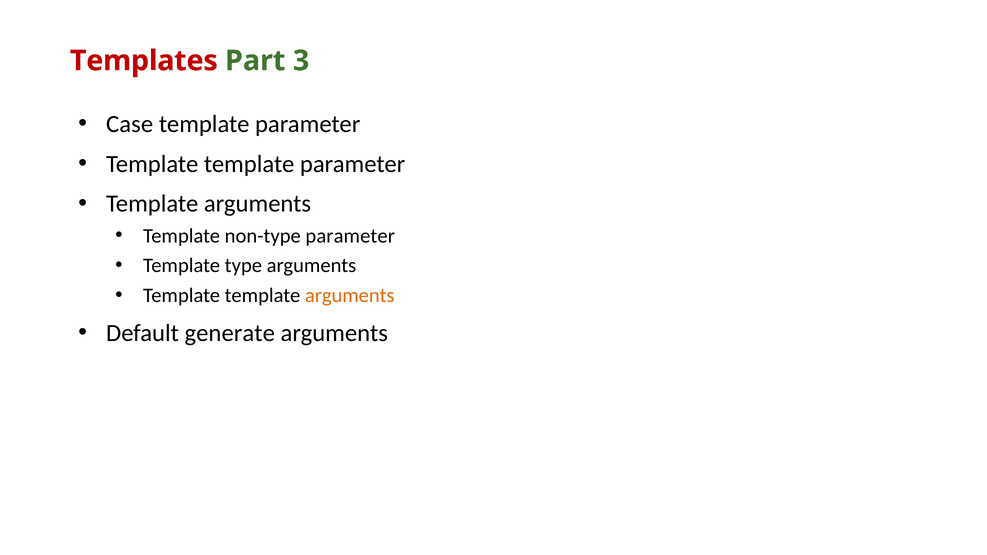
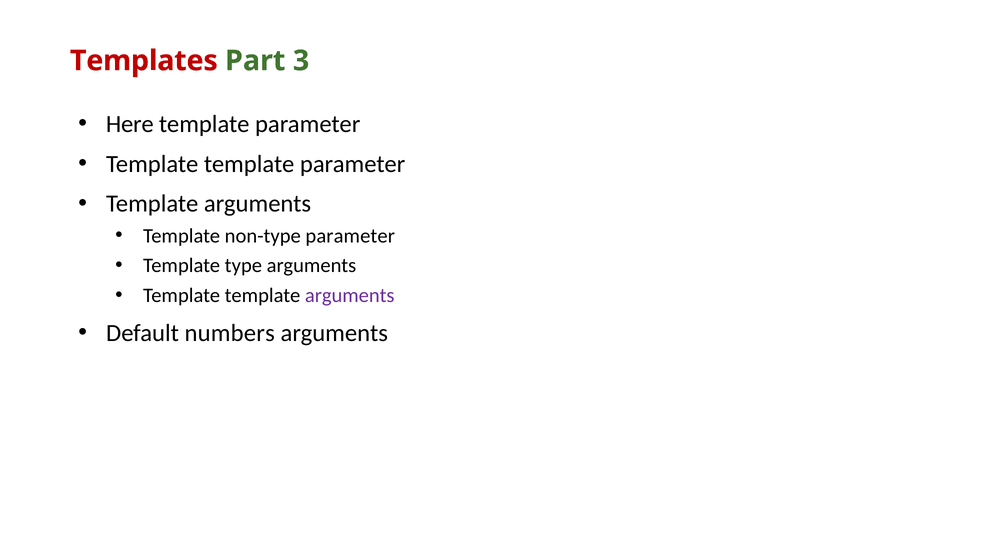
Case: Case -> Here
arguments at (350, 296) colour: orange -> purple
generate: generate -> numbers
